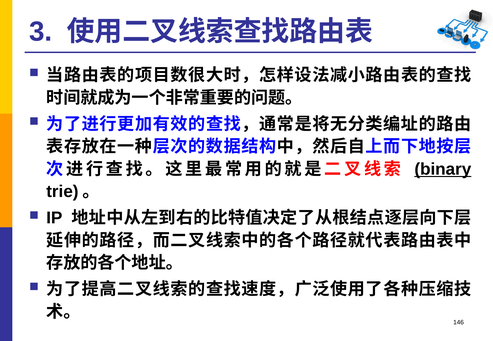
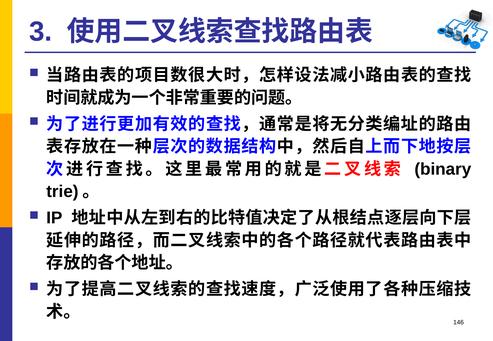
binary underline: present -> none
